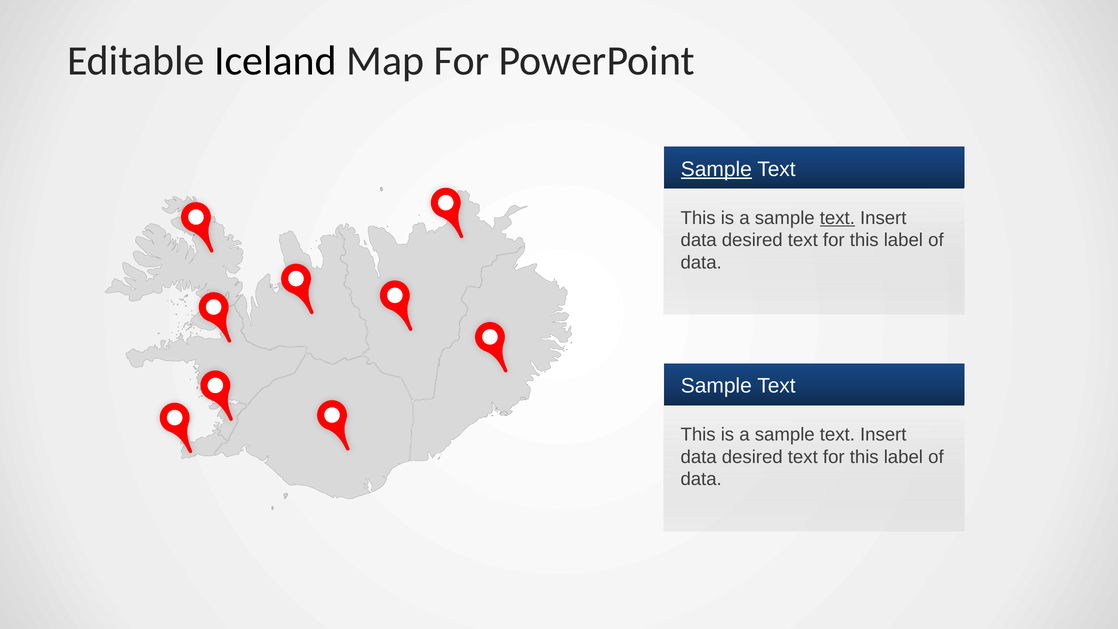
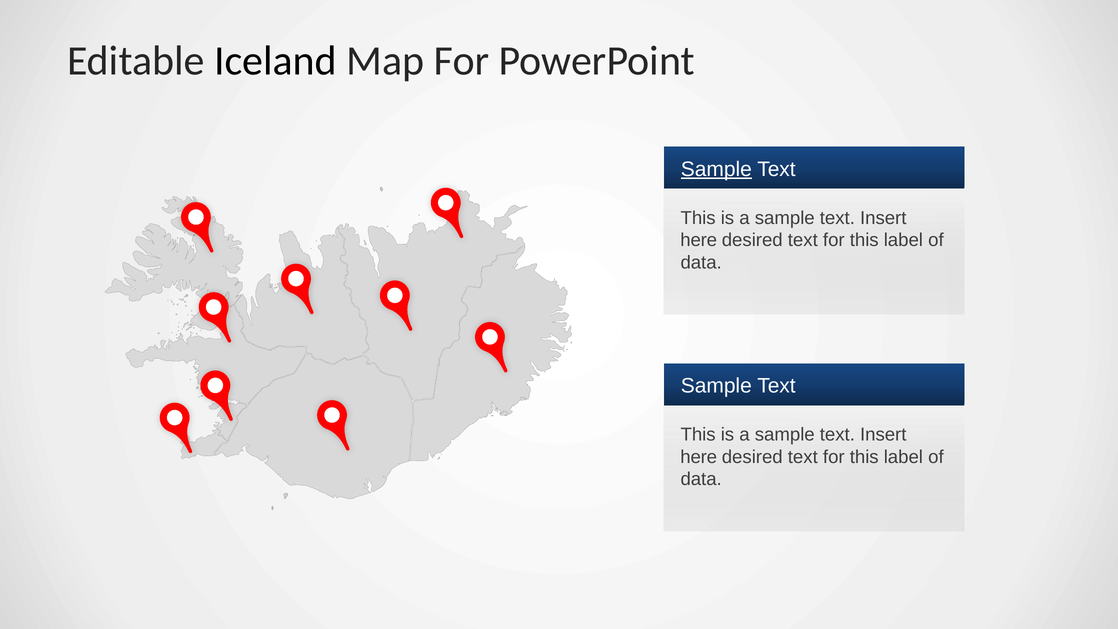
text at (837, 218) underline: present -> none
data at (699, 240): data -> here
data at (699, 457): data -> here
